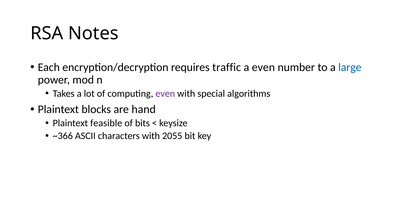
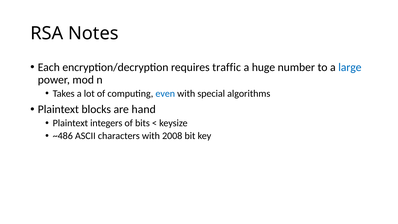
a even: even -> huge
even at (165, 94) colour: purple -> blue
feasible: feasible -> integers
~366: ~366 -> ~486
2055: 2055 -> 2008
